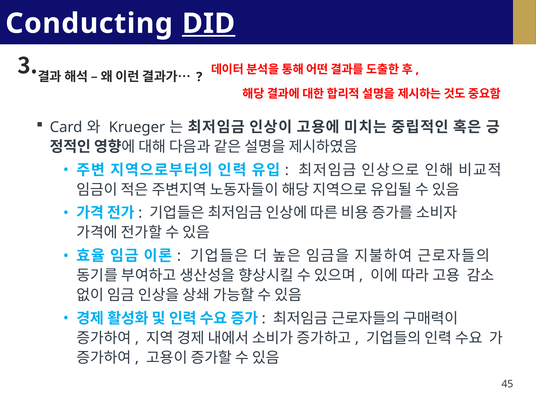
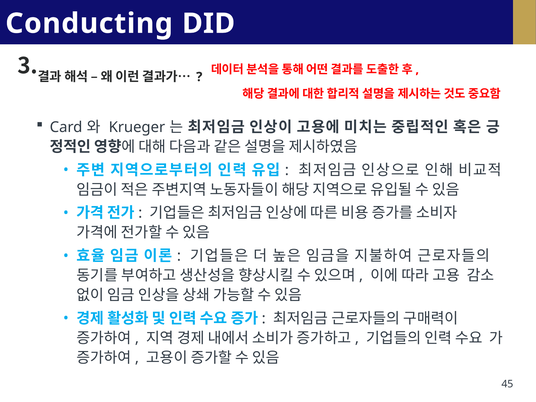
DID underline: present -> none
